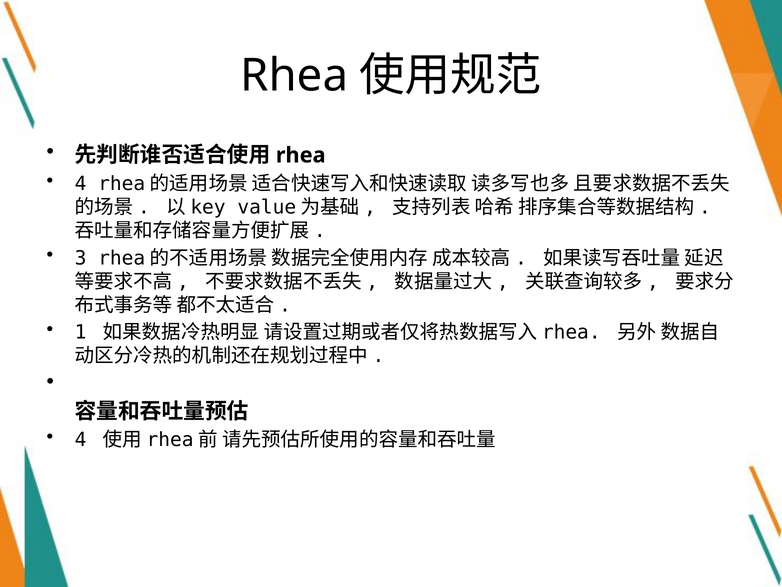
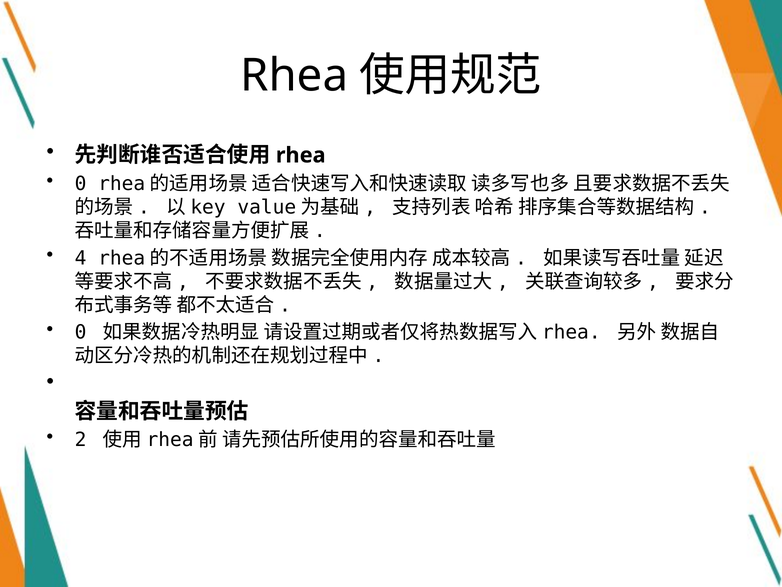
4 at (81, 184): 4 -> 0
3: 3 -> 4
1 at (81, 332): 1 -> 0
4 at (81, 440): 4 -> 2
